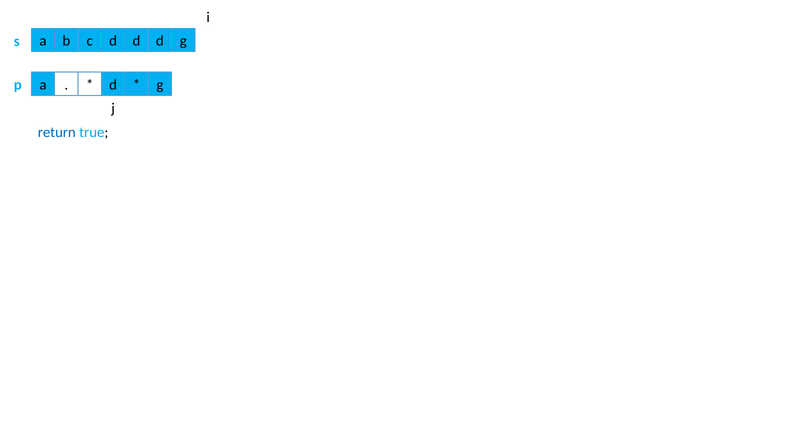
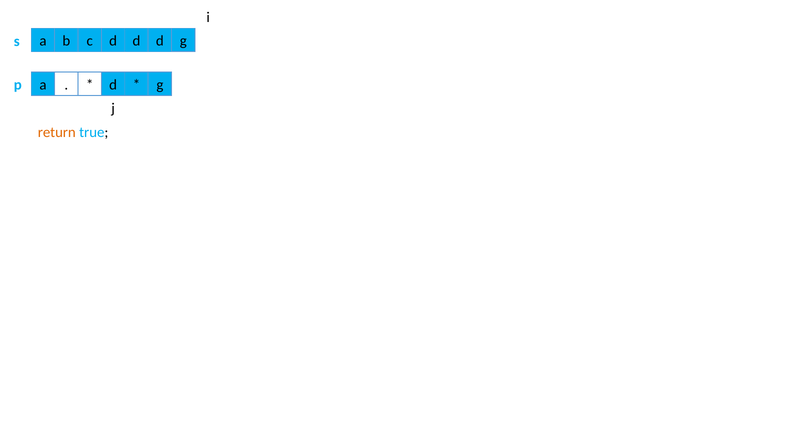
return colour: blue -> orange
